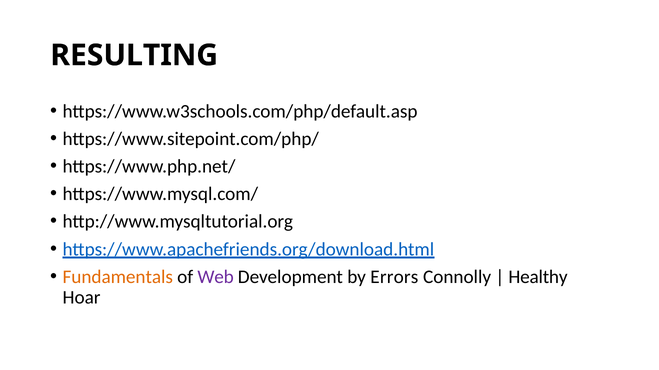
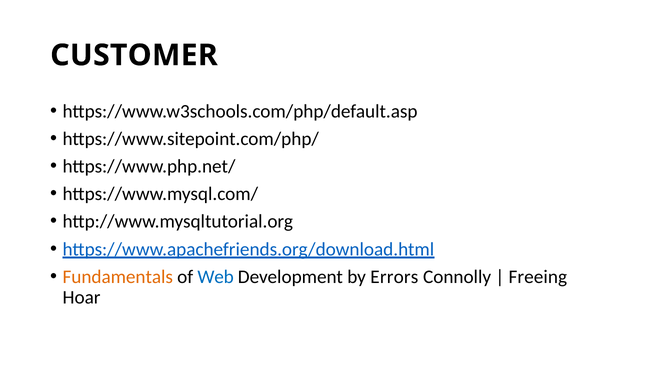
RESULTING: RESULTING -> CUSTOMER
Web colour: purple -> blue
Healthy: Healthy -> Freeing
